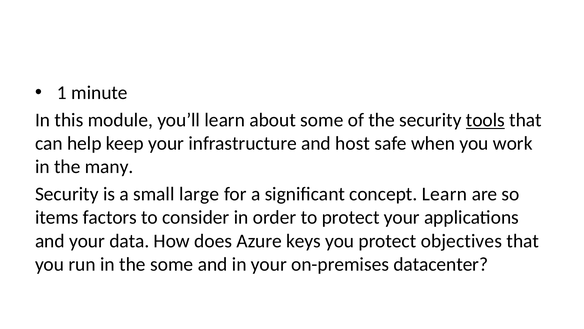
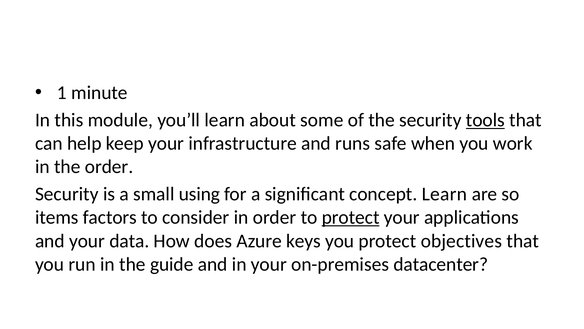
host: host -> runs
the many: many -> order
large: large -> using
protect at (351, 217) underline: none -> present
the some: some -> guide
